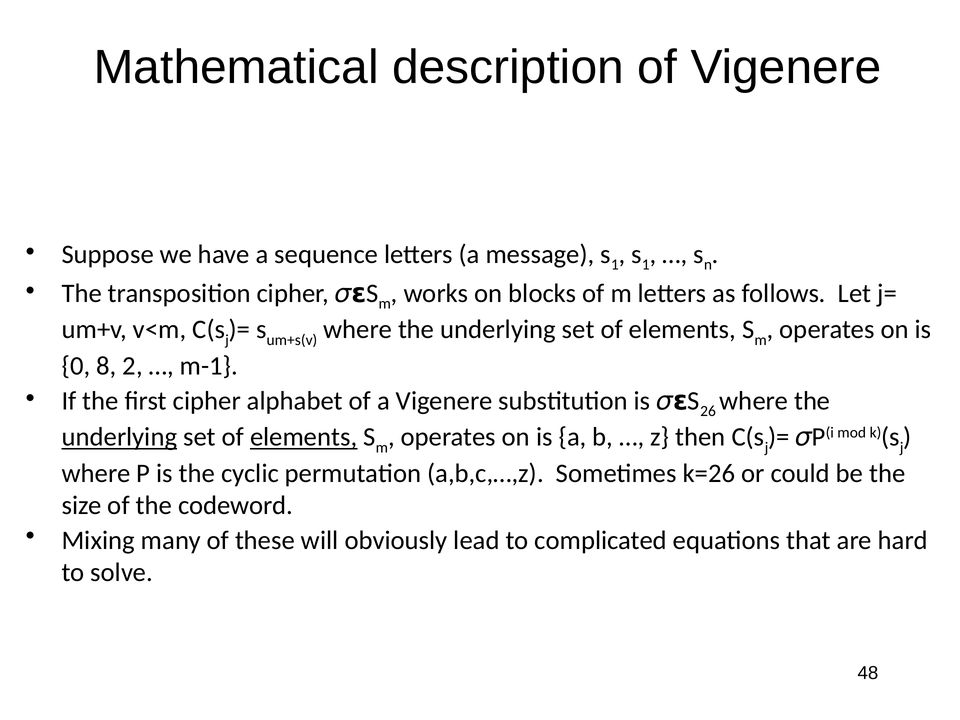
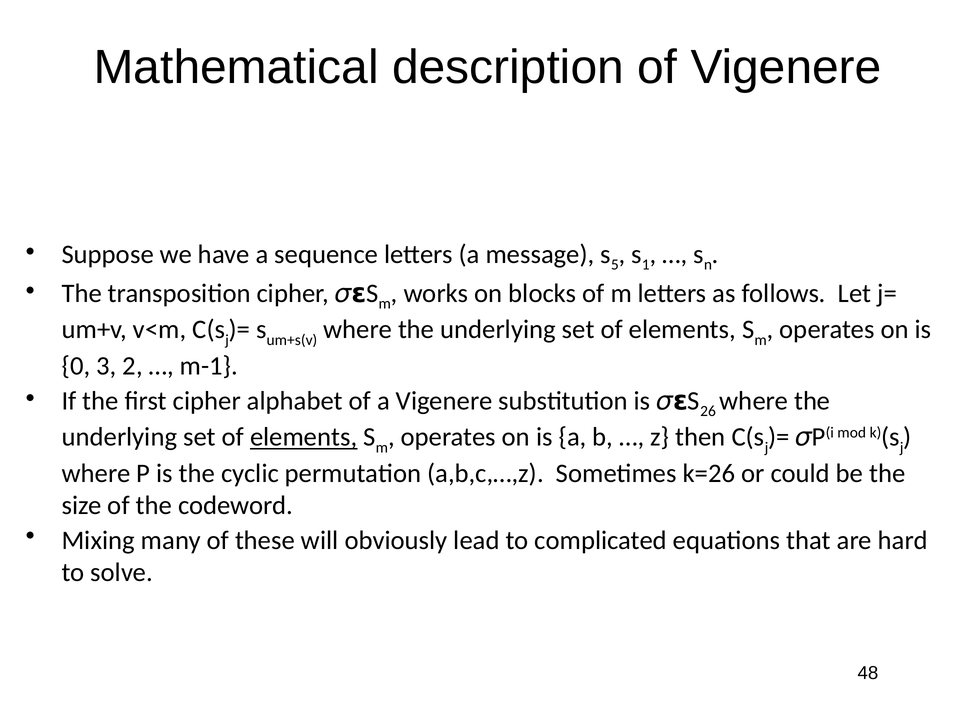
1 at (615, 265): 1 -> 5
8: 8 -> 3
underlying at (119, 437) underline: present -> none
